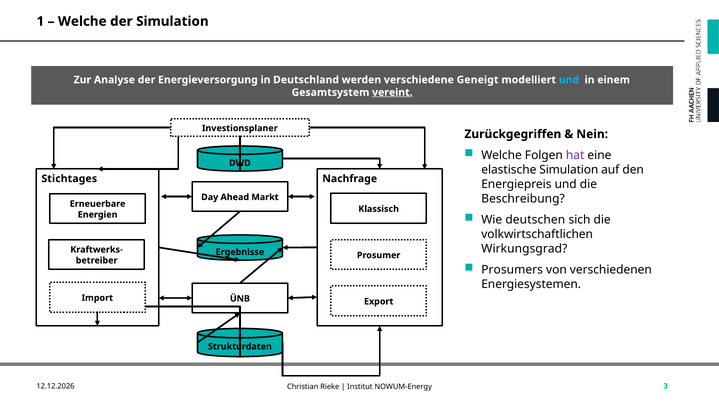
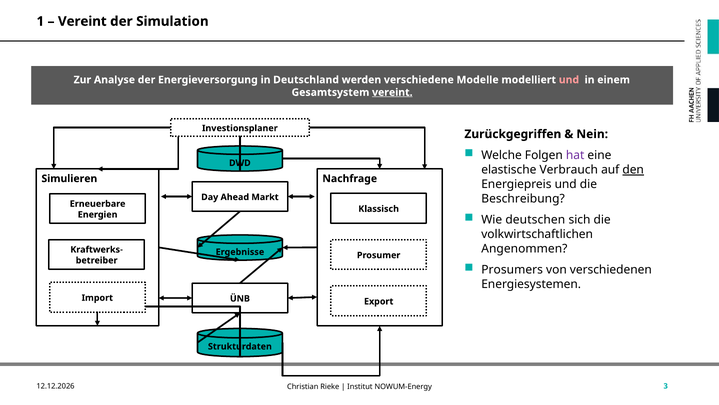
Welche at (82, 21): Welche -> Vereint
Geneigt: Geneigt -> Modelle
und at (569, 80) colour: light blue -> pink
elastische Simulation: Simulation -> Verbrauch
den underline: none -> present
Stichtages: Stichtages -> Simulieren
Wirkungsgrad: Wirkungsgrad -> Angenommen
